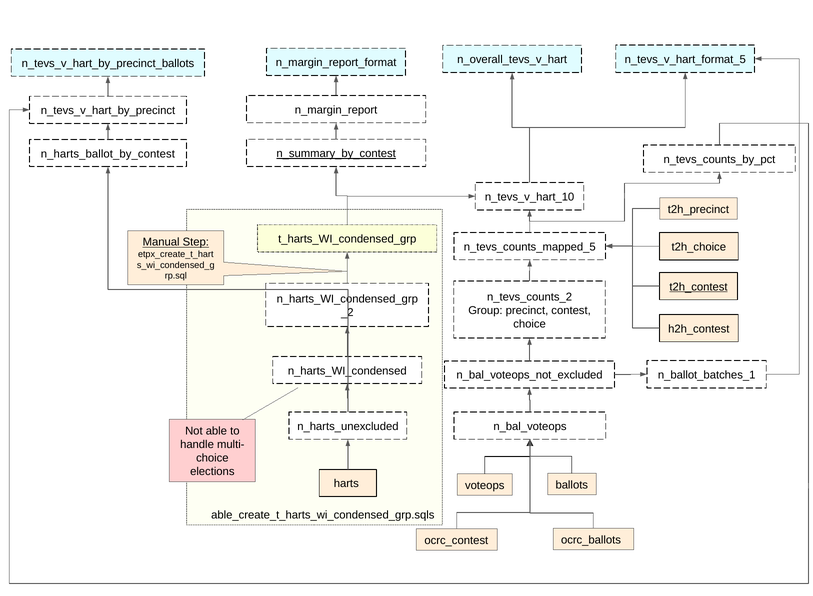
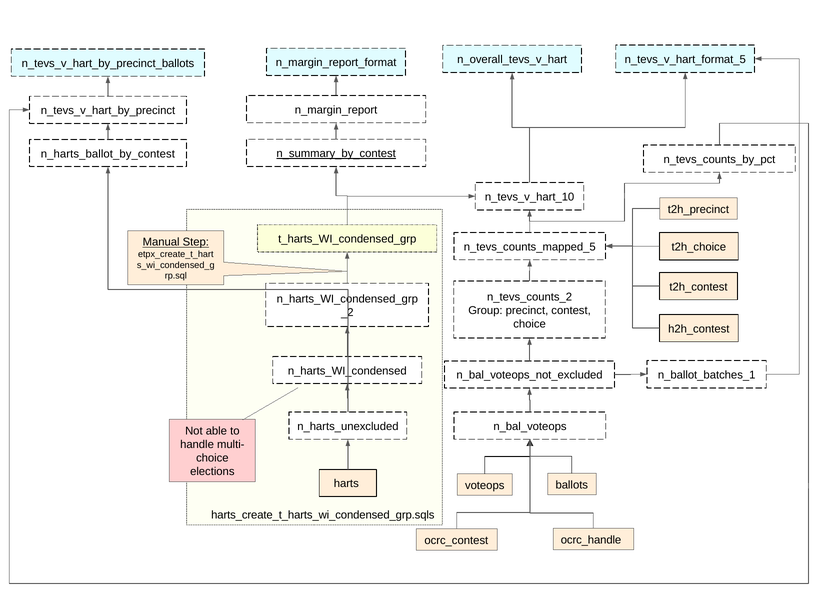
t2h_contest underline: present -> none
able_create_t_harts_wi_condensed_grp.sqls: able_create_t_harts_wi_condensed_grp.sqls -> harts_create_t_harts_wi_condensed_grp.sqls
ocrc_ballots: ocrc_ballots -> ocrc_handle
